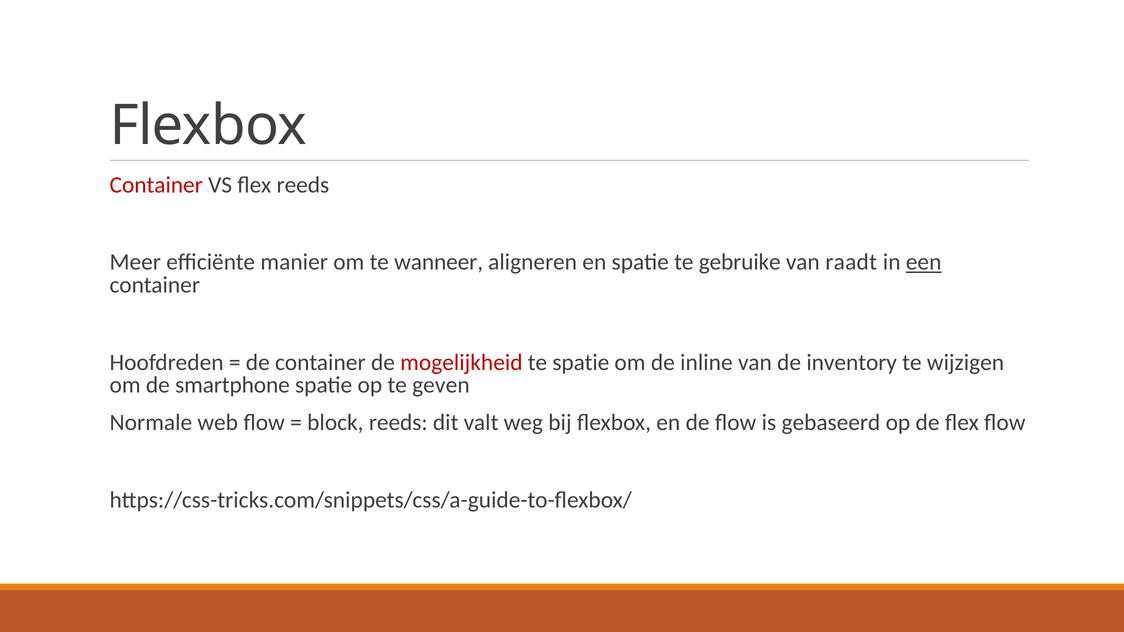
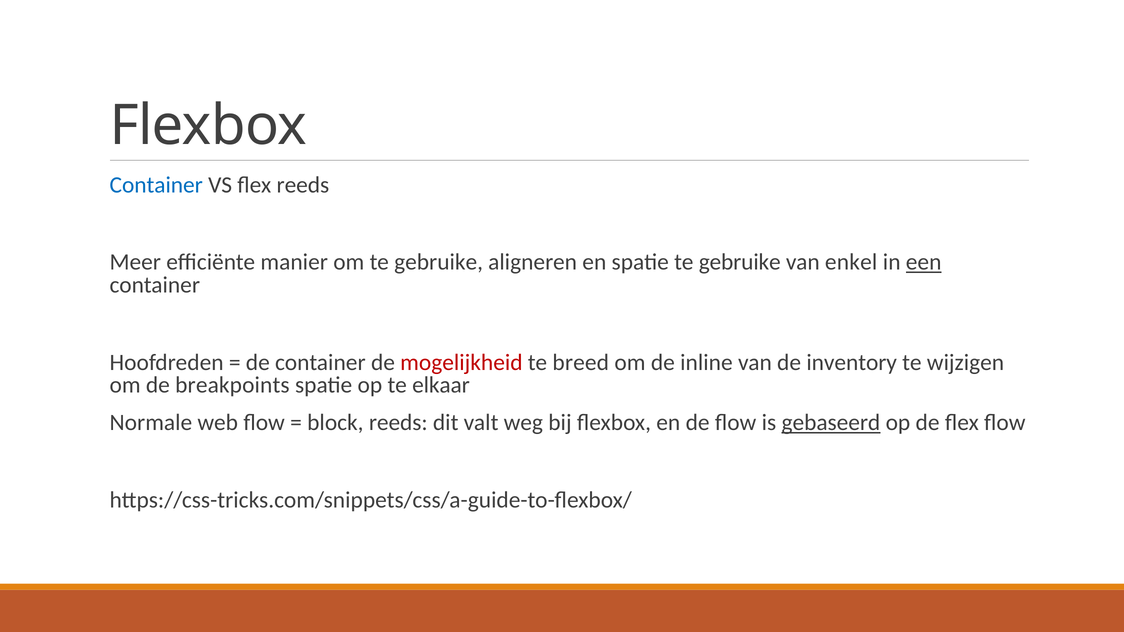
Container at (156, 185) colour: red -> blue
om te wanneer: wanneer -> gebruike
raadt: raadt -> enkel
te spatie: spatie -> breed
smartphone: smartphone -> breakpoints
geven: geven -> elkaar
gebaseerd underline: none -> present
